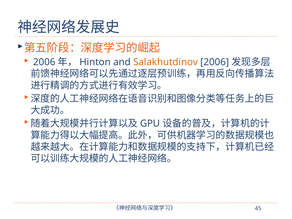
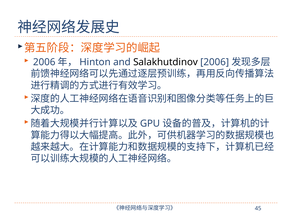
Salakhutdinov colour: orange -> black
